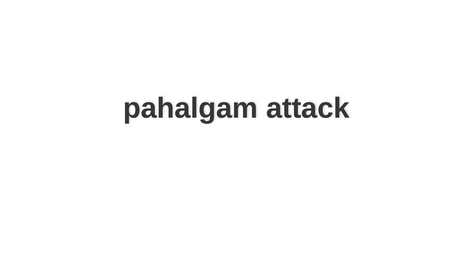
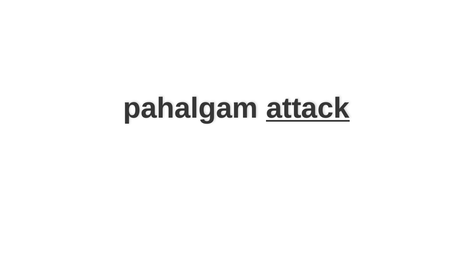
attack underline: none -> present
